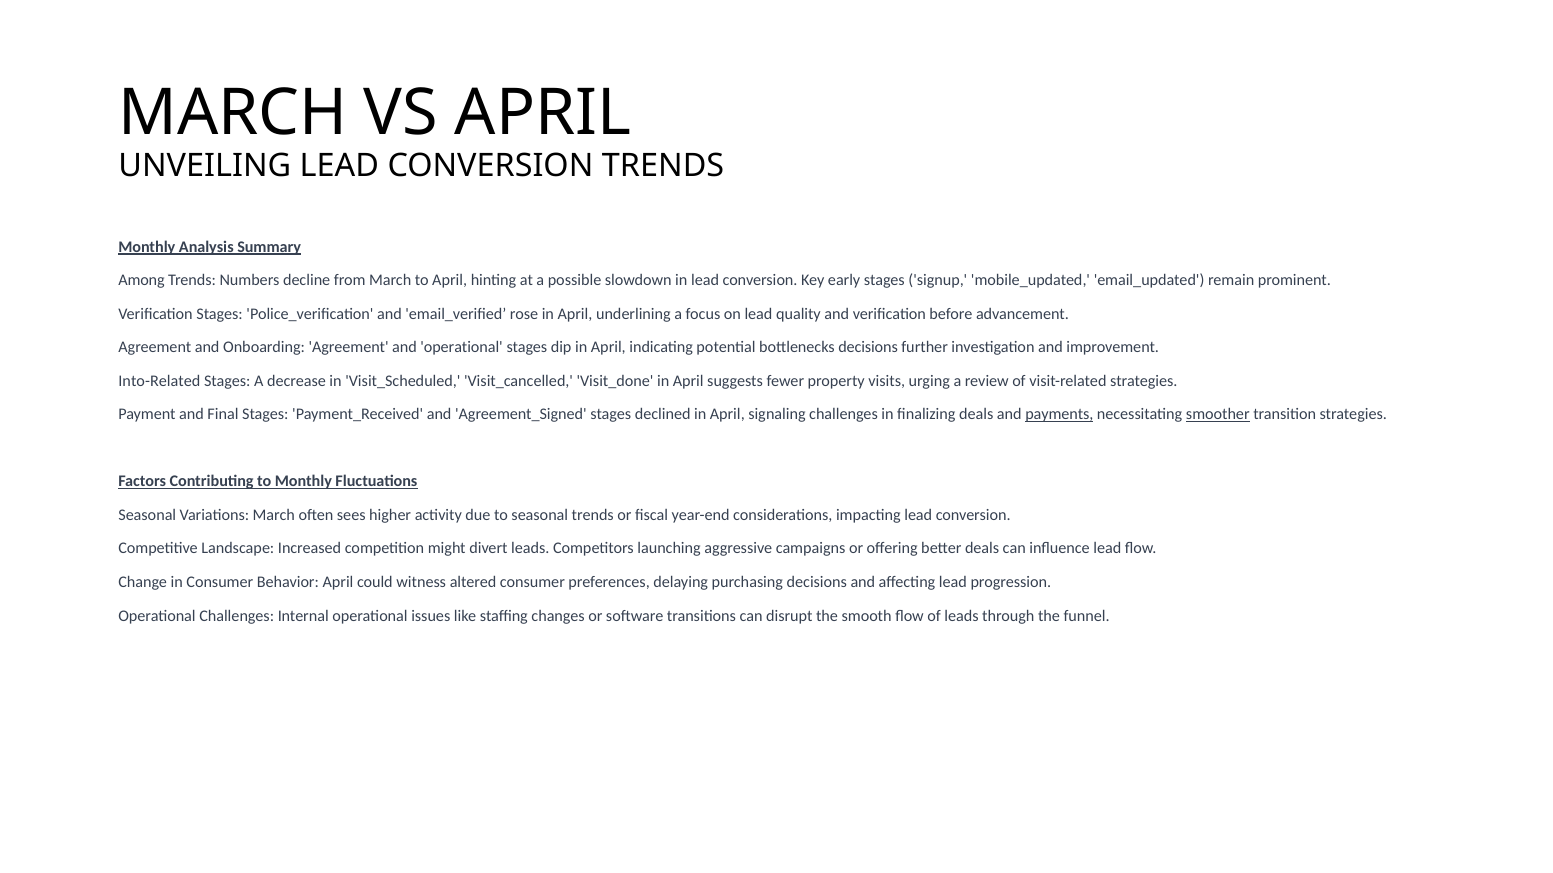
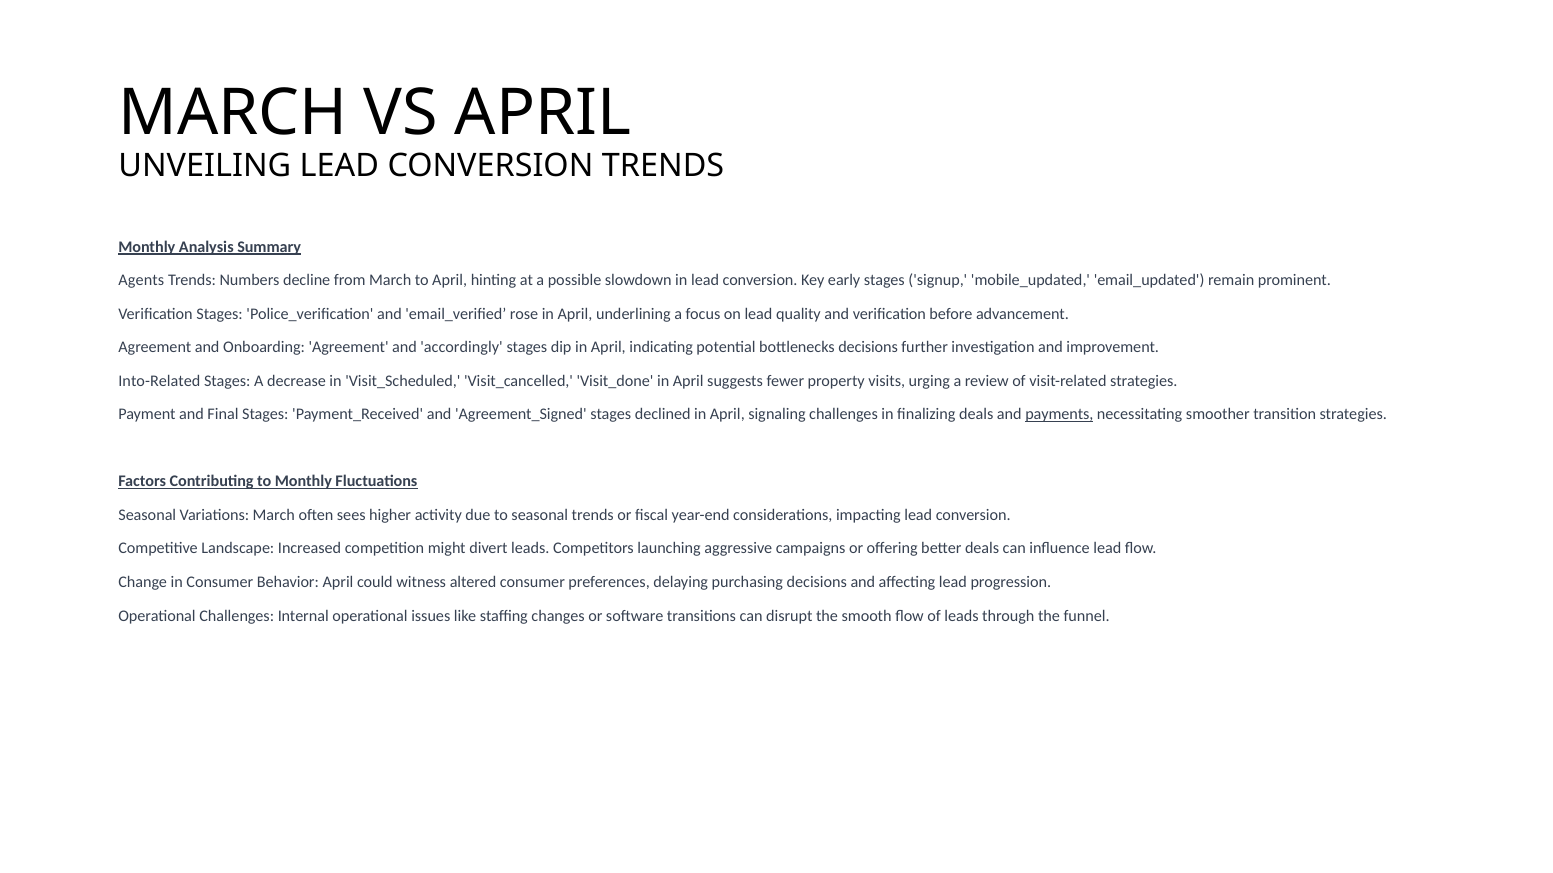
Among: Among -> Agents
and operational: operational -> accordingly
smoother underline: present -> none
